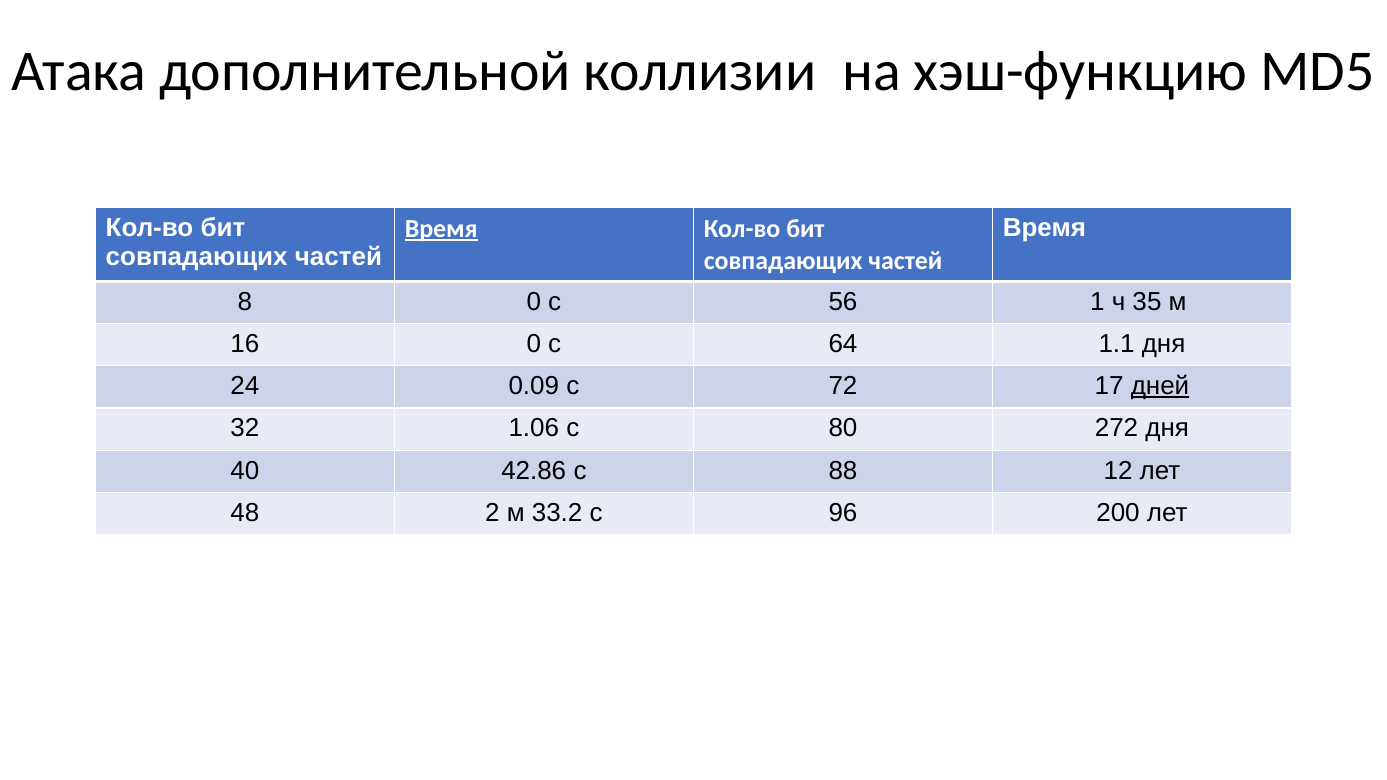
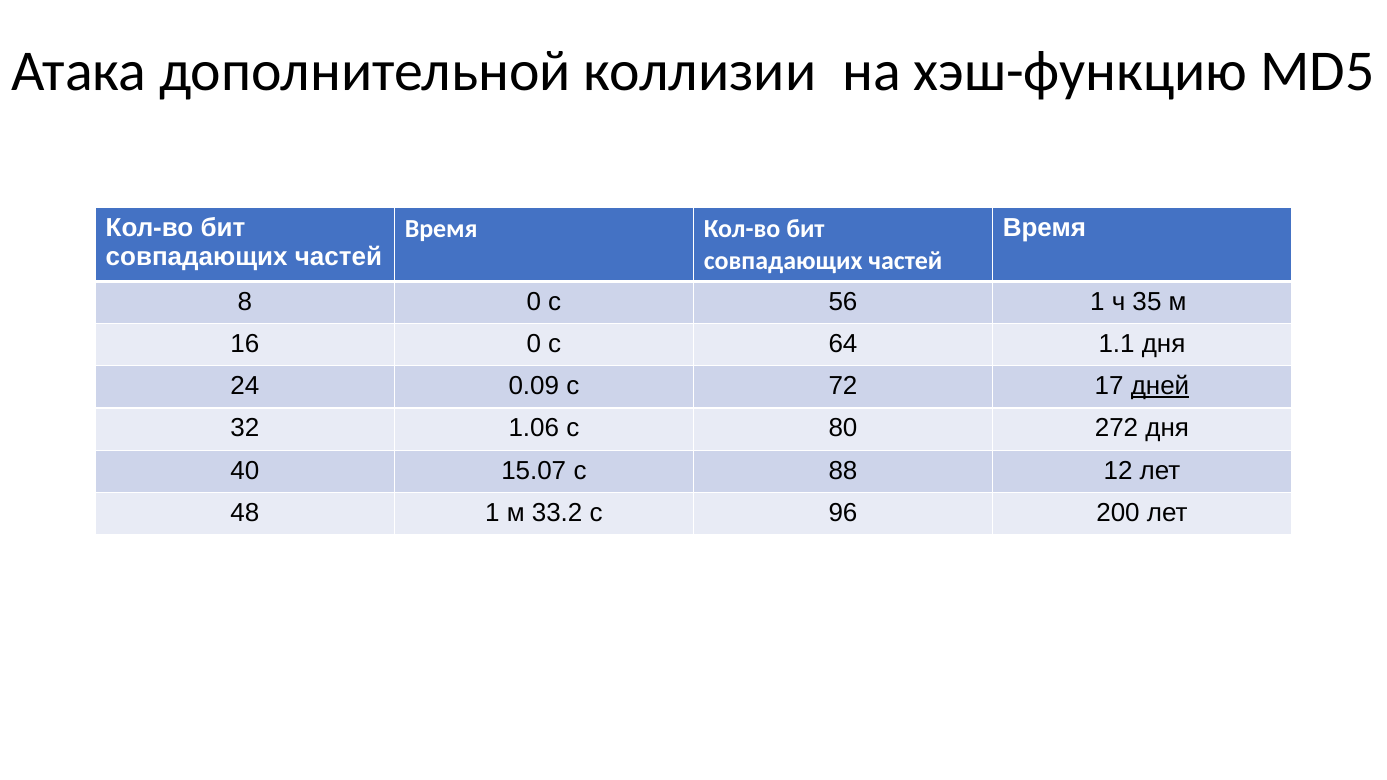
Время at (441, 229) underline: present -> none
42.86: 42.86 -> 15.07
48 2: 2 -> 1
